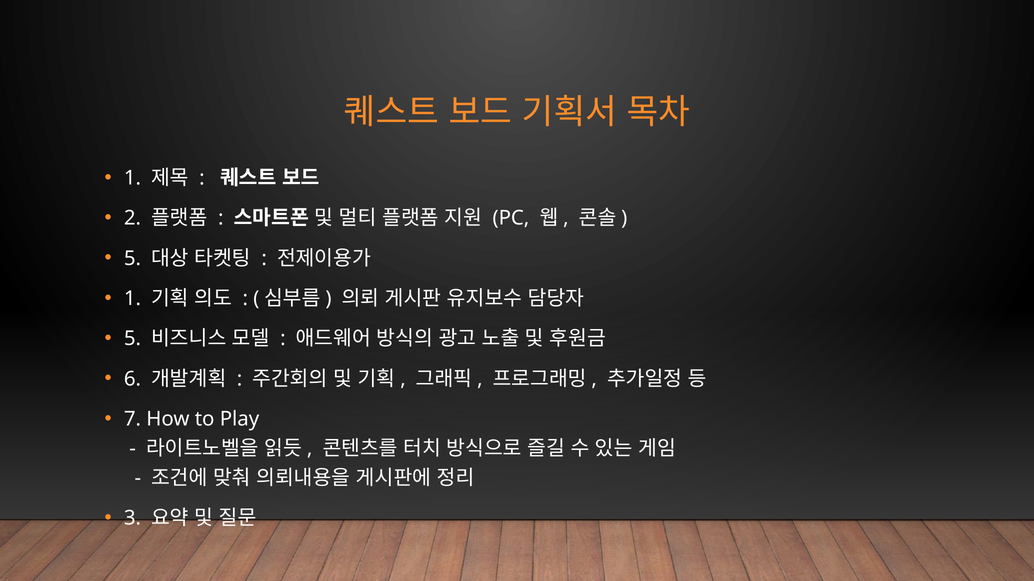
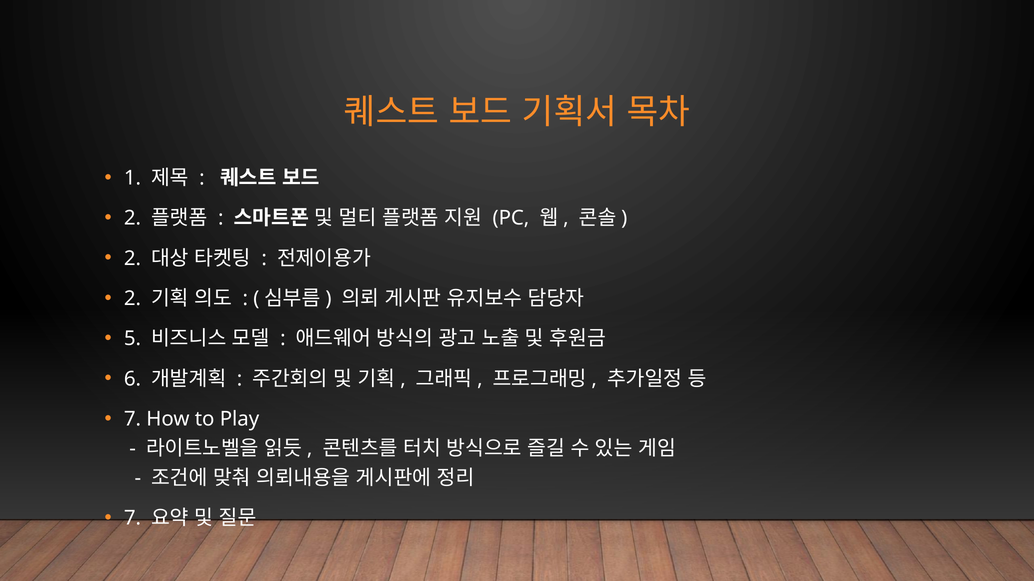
5 at (133, 259): 5 -> 2
1 at (133, 299): 1 -> 2
3 at (133, 519): 3 -> 7
